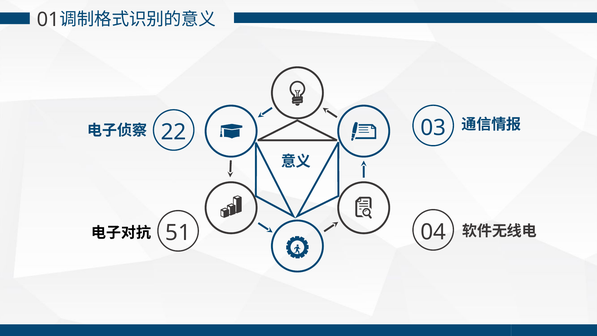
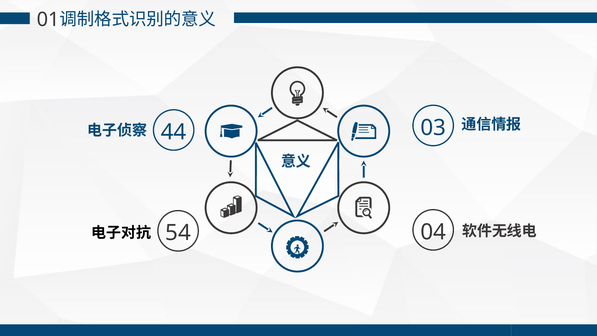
22: 22 -> 44
51: 51 -> 54
